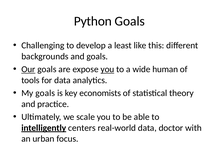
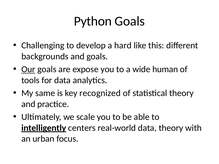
least: least -> hard
you at (107, 69) underline: present -> none
My goals: goals -> same
economists: economists -> recognized
data doctor: doctor -> theory
